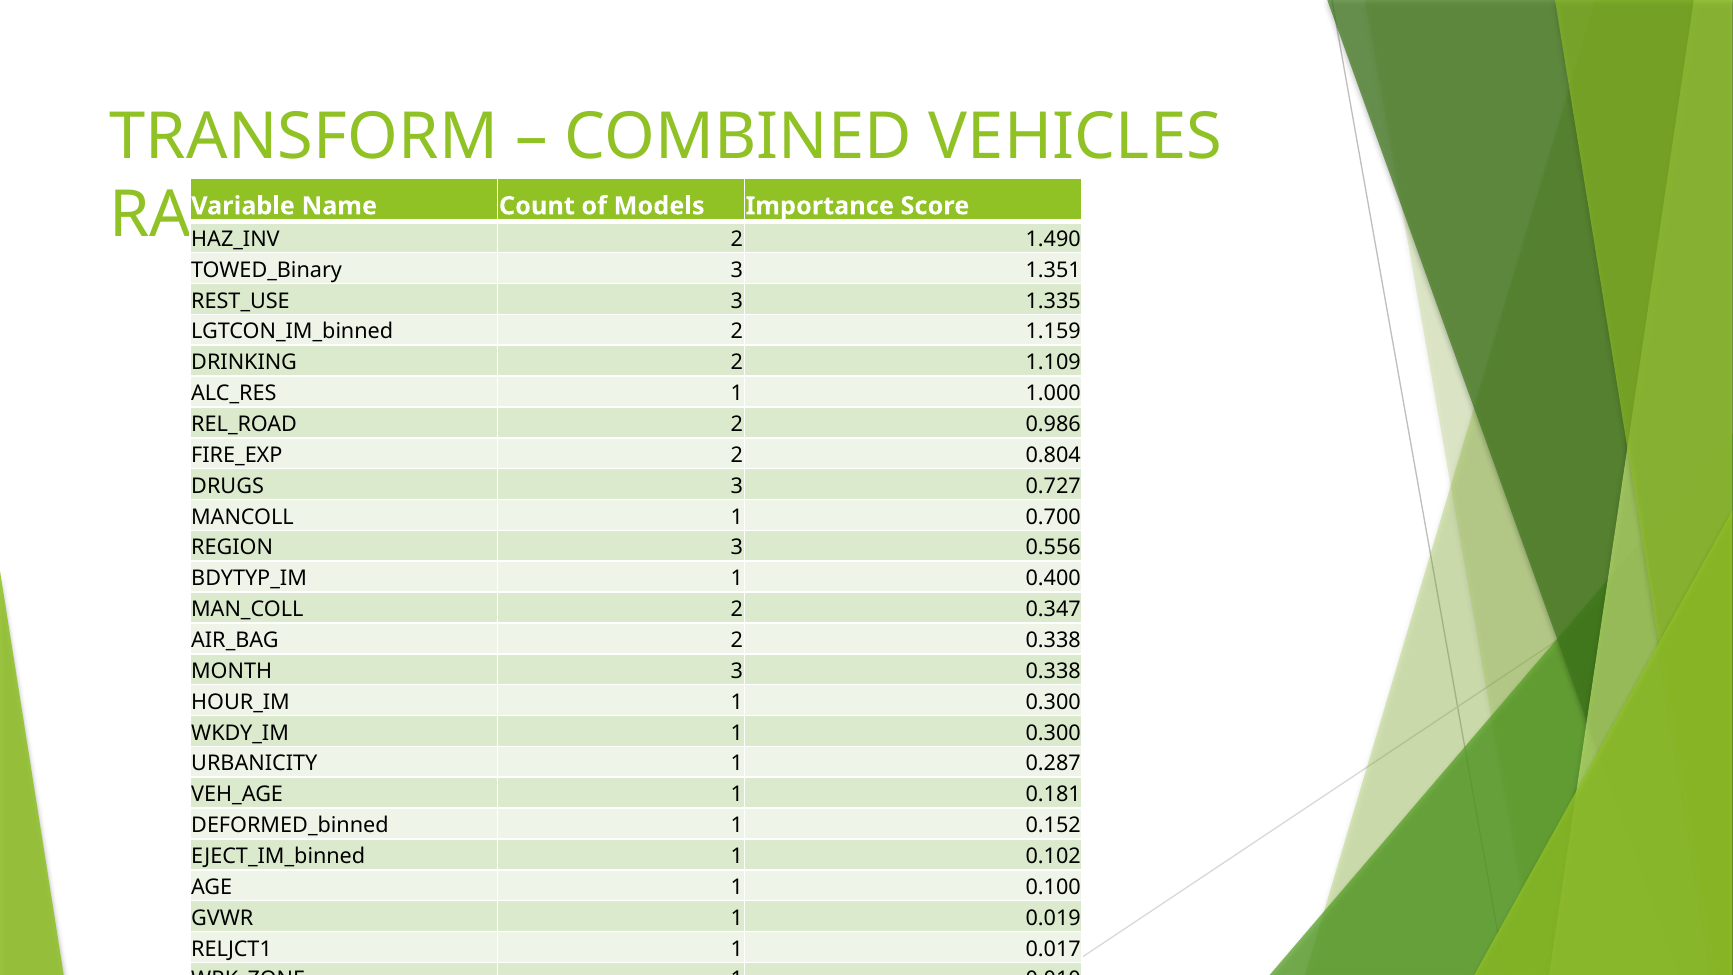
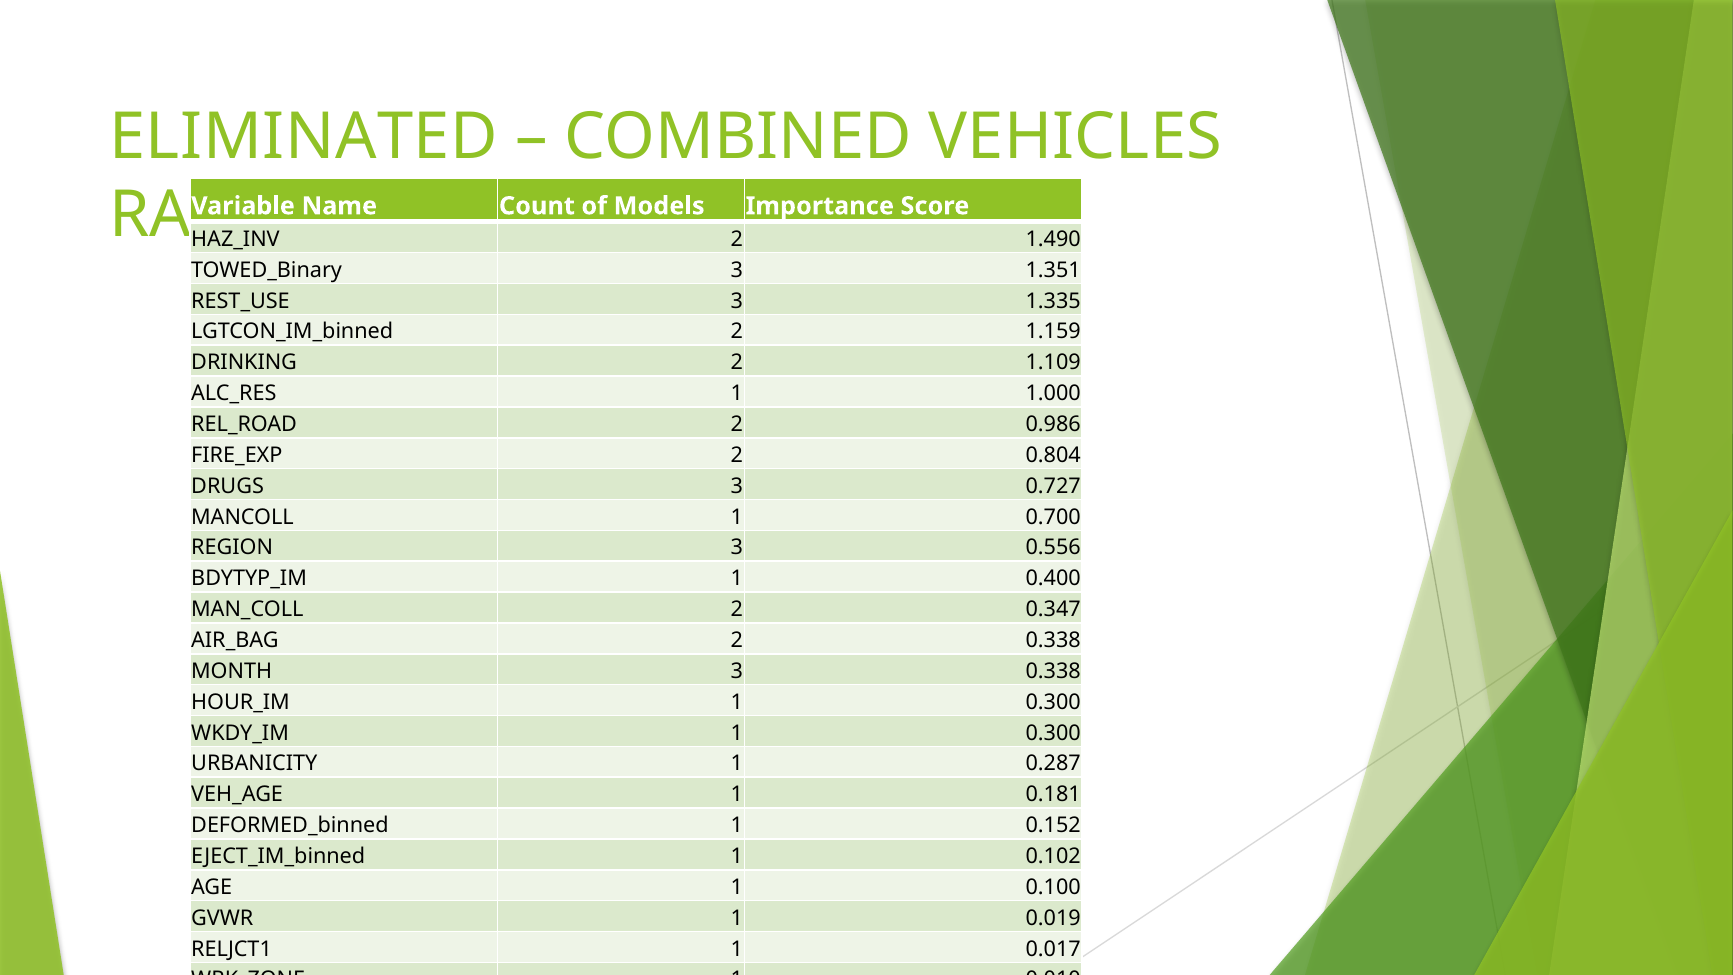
TRANSFORM: TRANSFORM -> ELIMINATED
